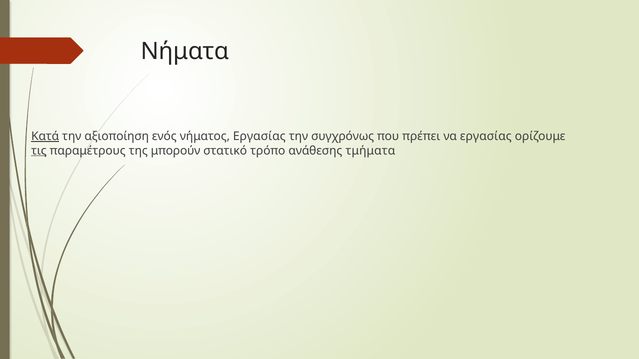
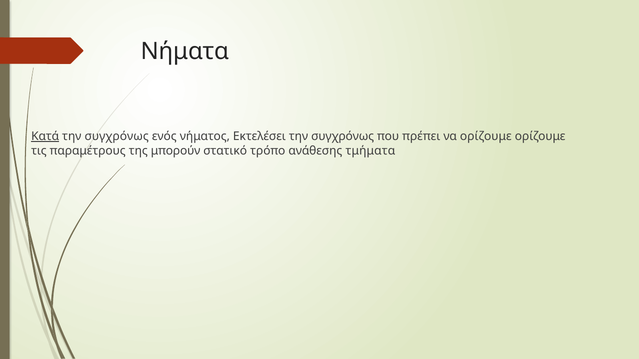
αξιοποίηση at (117, 136): αξιοποίηση -> συγχρόνως
νήματος Εργασίας: Εργασίας -> Εκτελέσει
να εργασίας: εργασίας -> ορίζουμε
τις underline: present -> none
